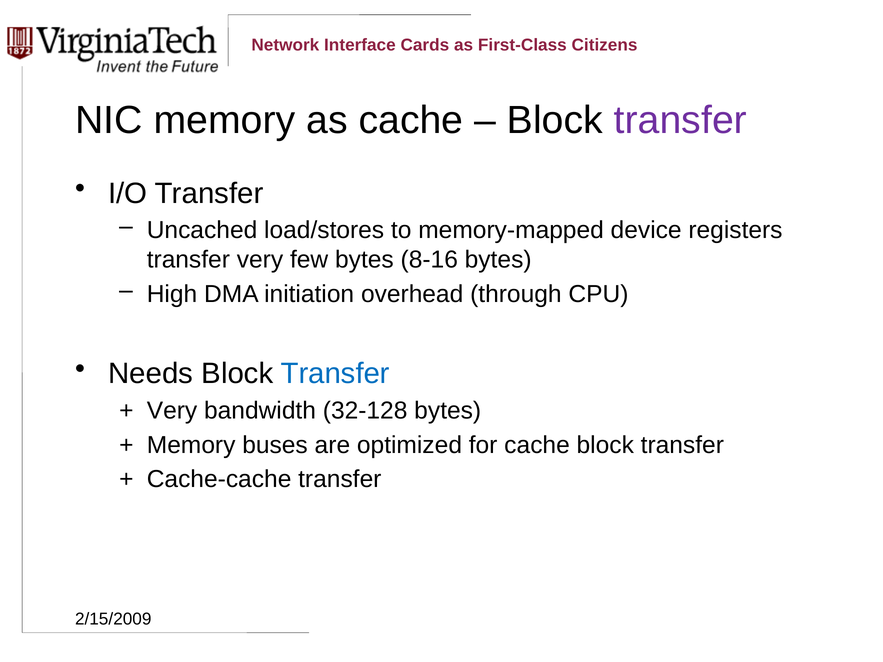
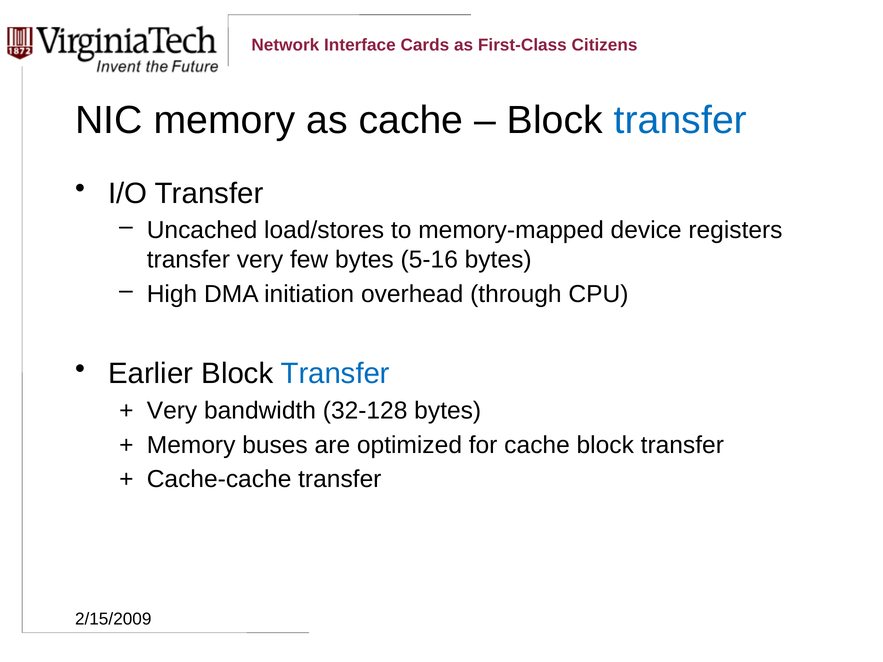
transfer at (680, 120) colour: purple -> blue
8-16: 8-16 -> 5-16
Needs: Needs -> Earlier
